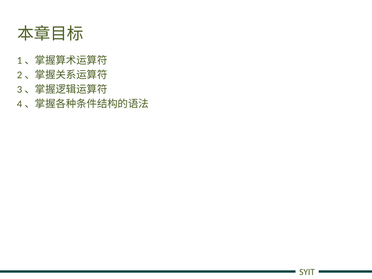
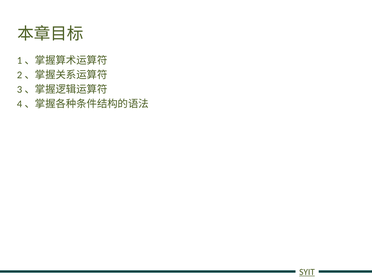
SYIT underline: none -> present
